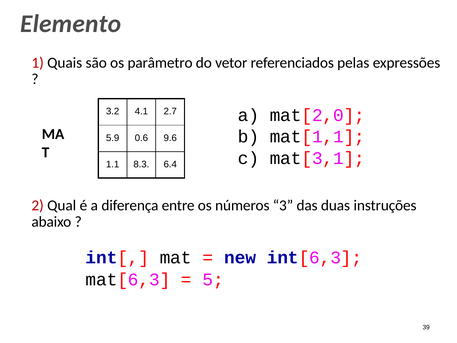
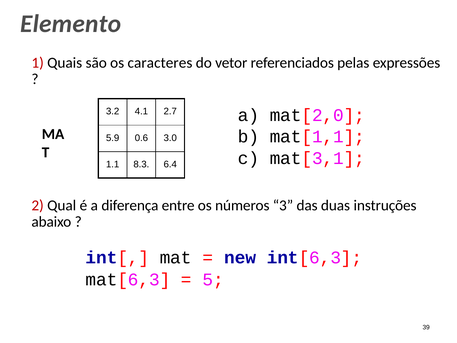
parâmetro: parâmetro -> caracteres
9.6: 9.6 -> 3.0
